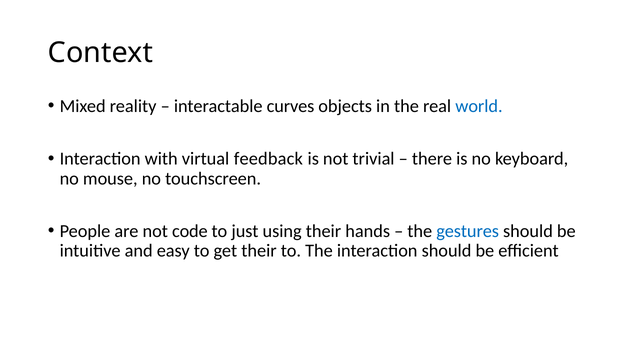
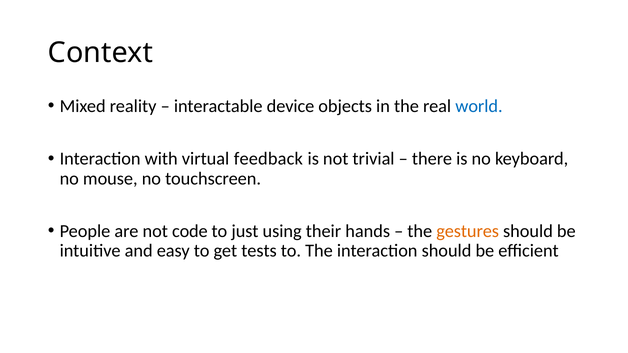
curves: curves -> device
gestures colour: blue -> orange
get their: their -> tests
